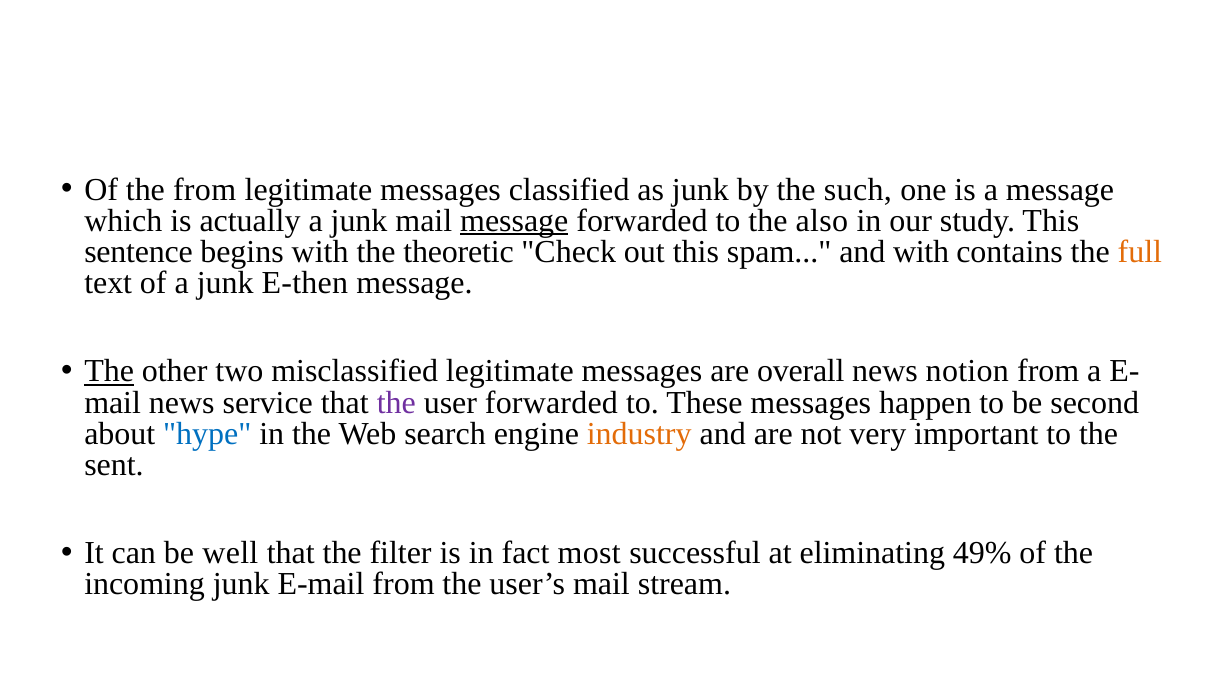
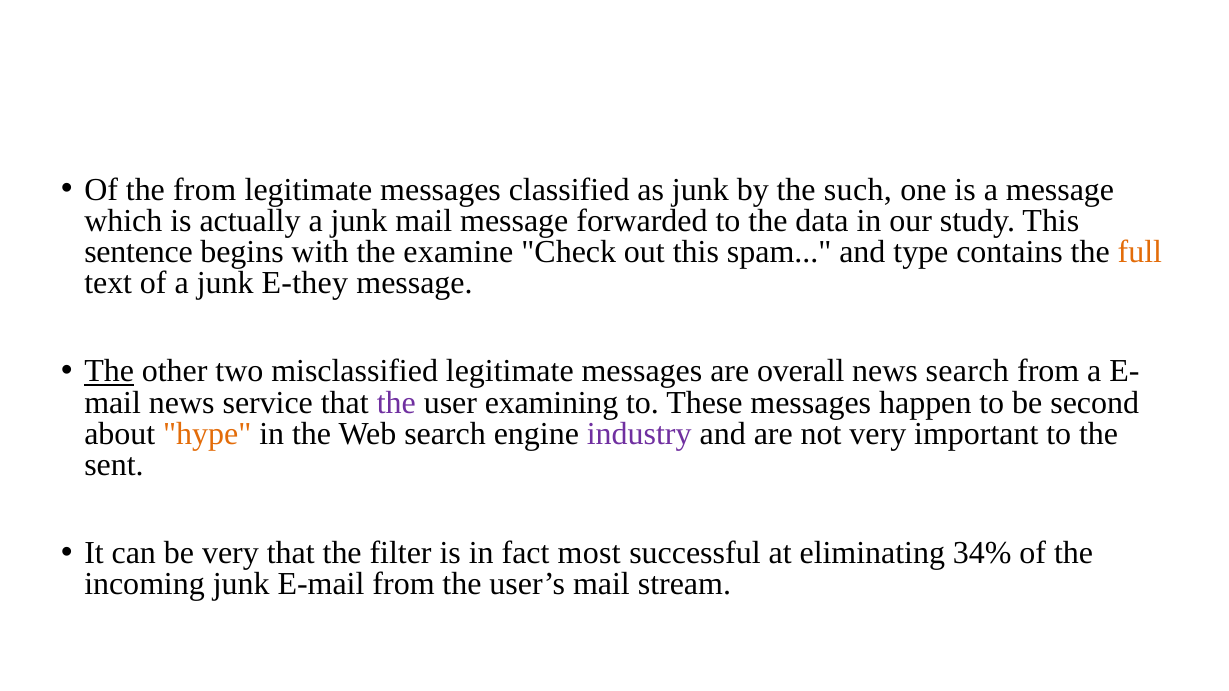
message at (514, 221) underline: present -> none
also: also -> data
theoretic: theoretic -> examine
and with: with -> type
E-then: E-then -> E-they
news notion: notion -> search
user forwarded: forwarded -> examining
hype colour: blue -> orange
industry colour: orange -> purple
be well: well -> very
49%: 49% -> 34%
